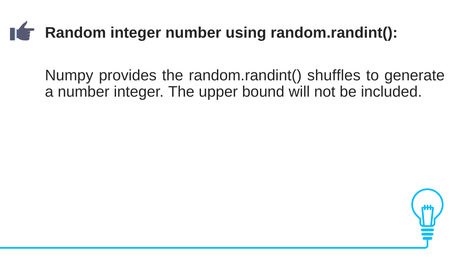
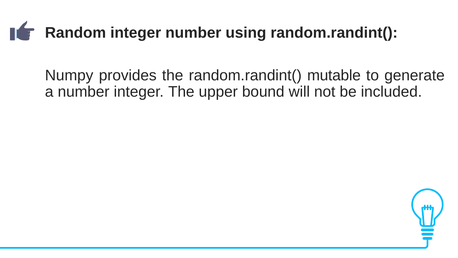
shuffles: shuffles -> mutable
